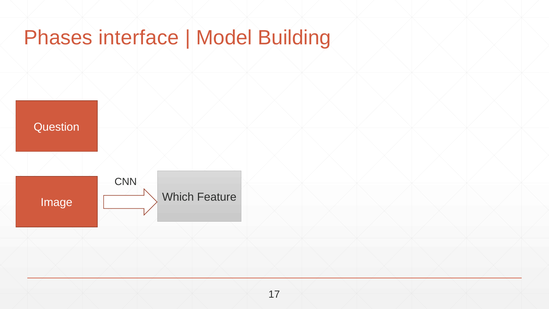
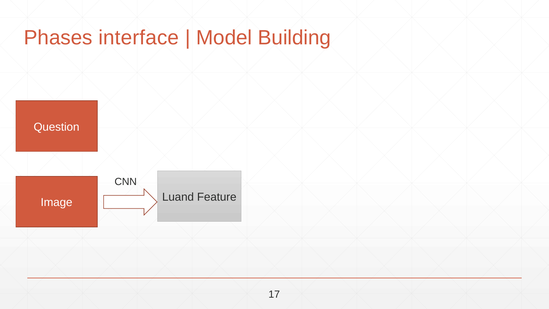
Which: Which -> Luand
